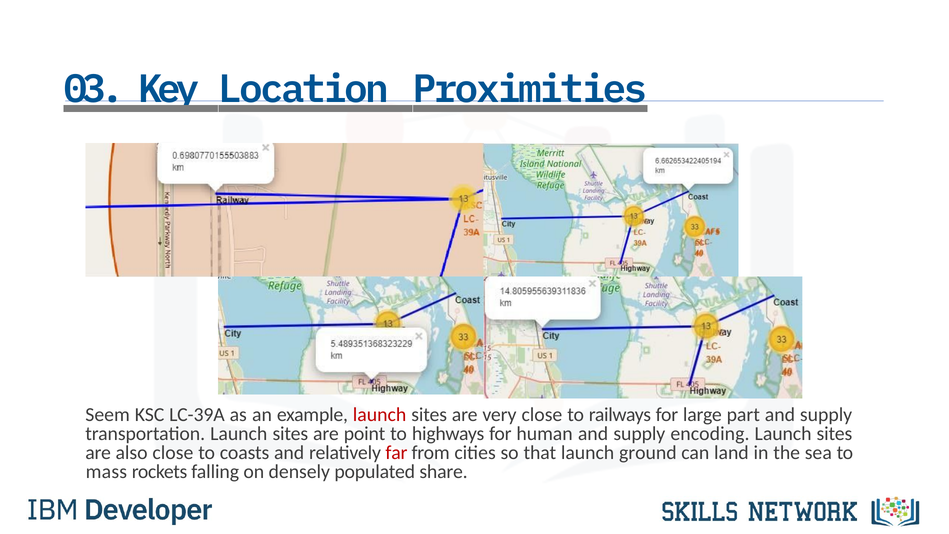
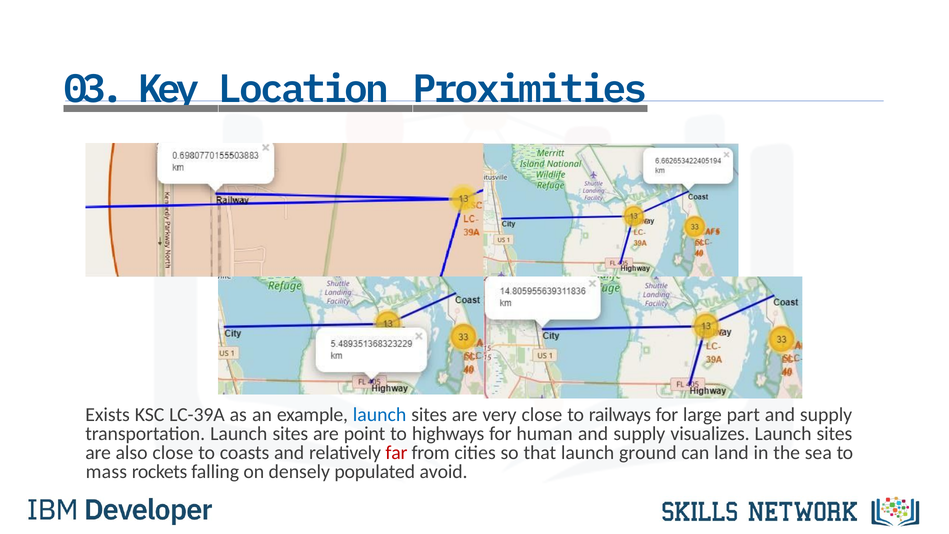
Seem: Seem -> Exists
launch at (380, 415) colour: red -> blue
encoding: encoding -> visualizes
share: share -> avoid
